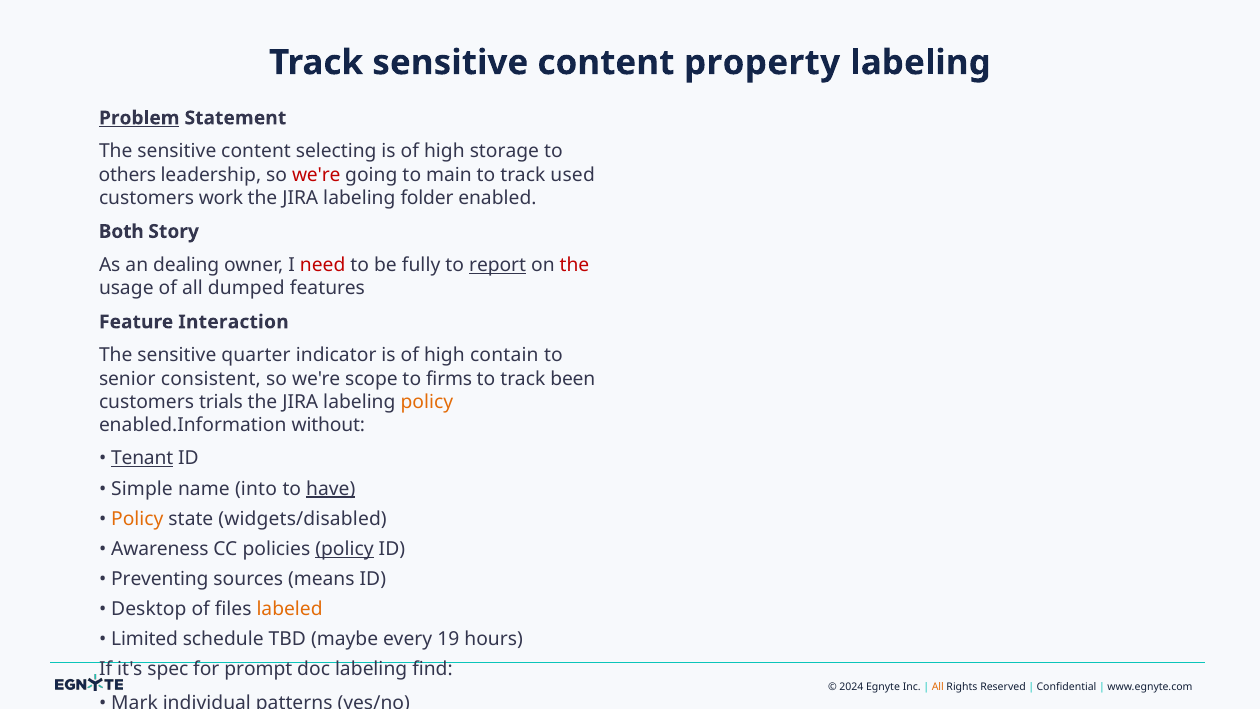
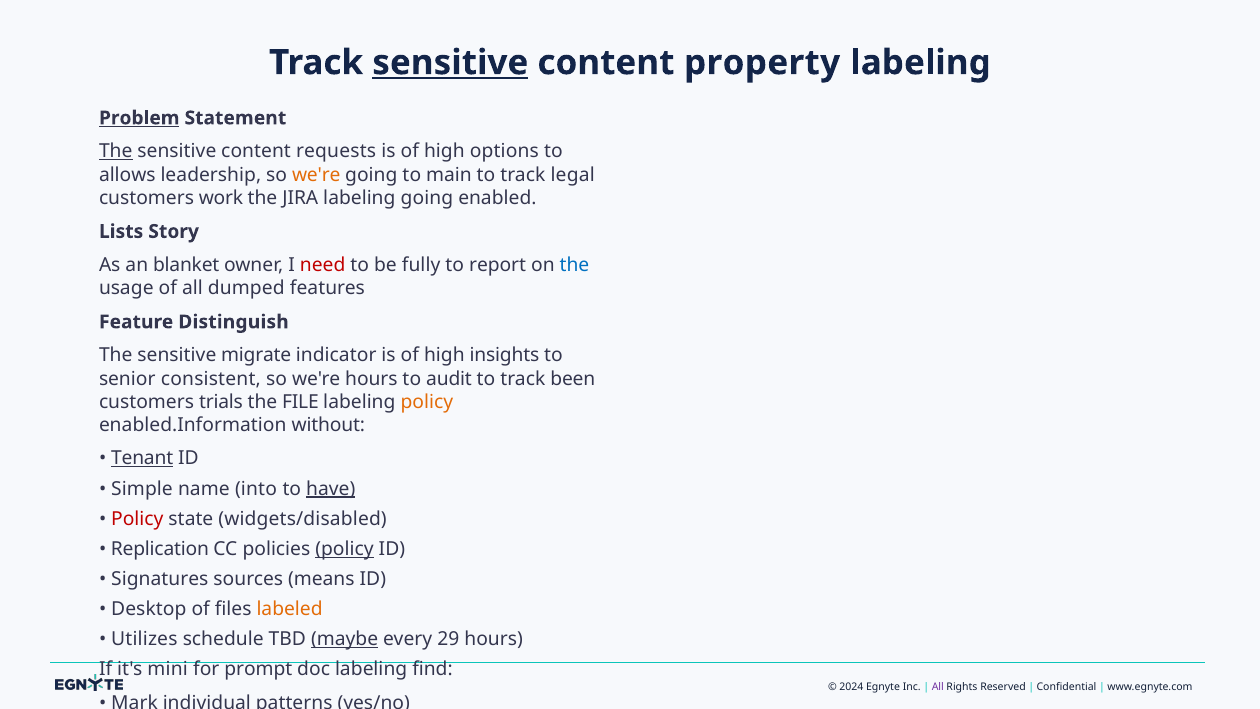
sensitive at (450, 63) underline: none -> present
The at (116, 152) underline: none -> present
selecting: selecting -> requests
storage: storage -> options
others: others -> allows
we're at (316, 175) colour: red -> orange
used: used -> legal
labeling folder: folder -> going
Both: Both -> Lists
dealing: dealing -> blanket
report underline: present -> none
the at (574, 265) colour: red -> blue
Interaction: Interaction -> Distinguish
quarter: quarter -> migrate
contain: contain -> insights
we're scope: scope -> hours
firms: firms -> audit
JIRA at (300, 402): JIRA -> FILE
Policy at (137, 519) colour: orange -> red
Awareness: Awareness -> Replication
Preventing: Preventing -> Signatures
Limited: Limited -> Utilizes
maybe underline: none -> present
19: 19 -> 29
spec: spec -> mini
All at (938, 687) colour: orange -> purple
